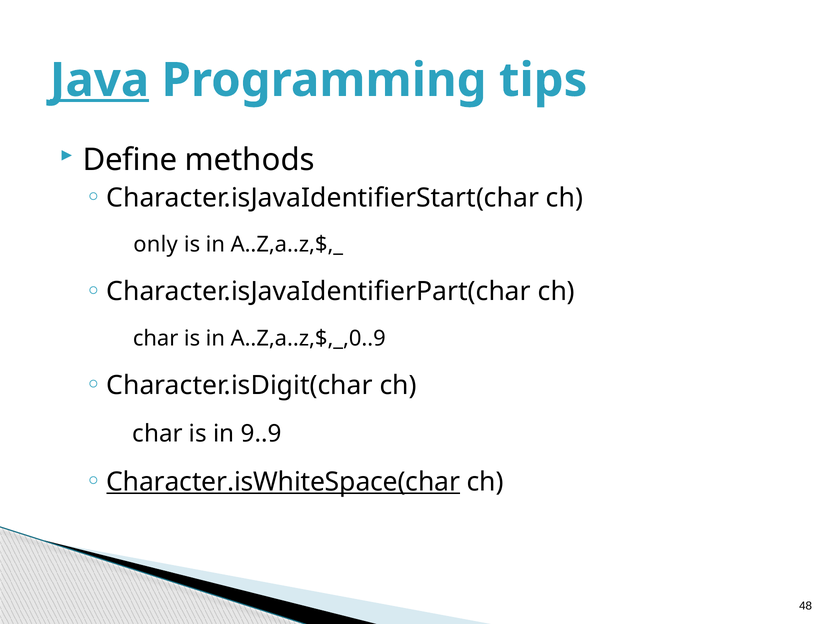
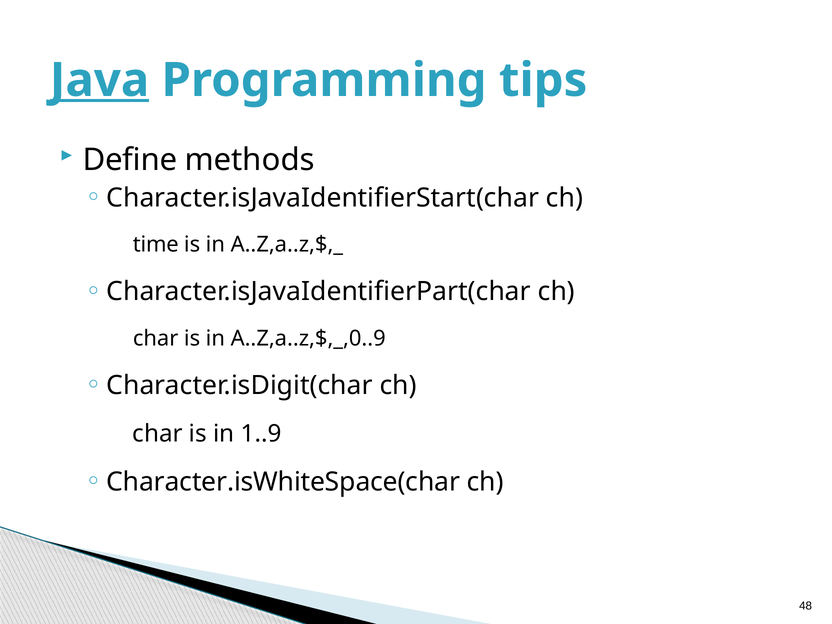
only: only -> time
9..9: 9..9 -> 1..9
Character.isWhiteSpace(char underline: present -> none
